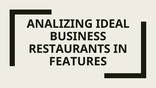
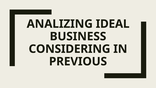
RESTAURANTS: RESTAURANTS -> CONSIDERING
FEATURES: FEATURES -> PREVIOUS
